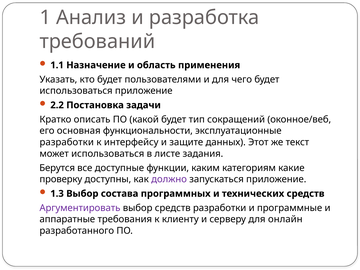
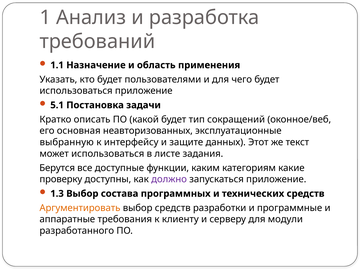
2.2: 2.2 -> 5.1
функциональности: функциональности -> неавторизованных
разработки at (67, 142): разработки -> выбранную
Аргументировать colour: purple -> orange
онлайн: онлайн -> модули
